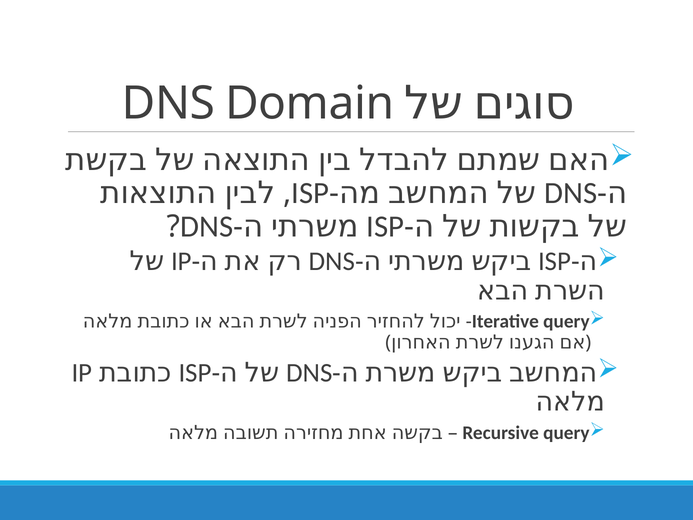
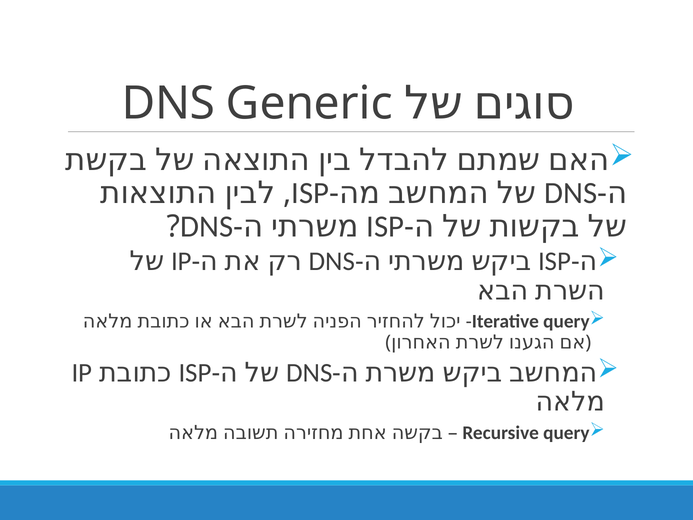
Domain: Domain -> Generic
